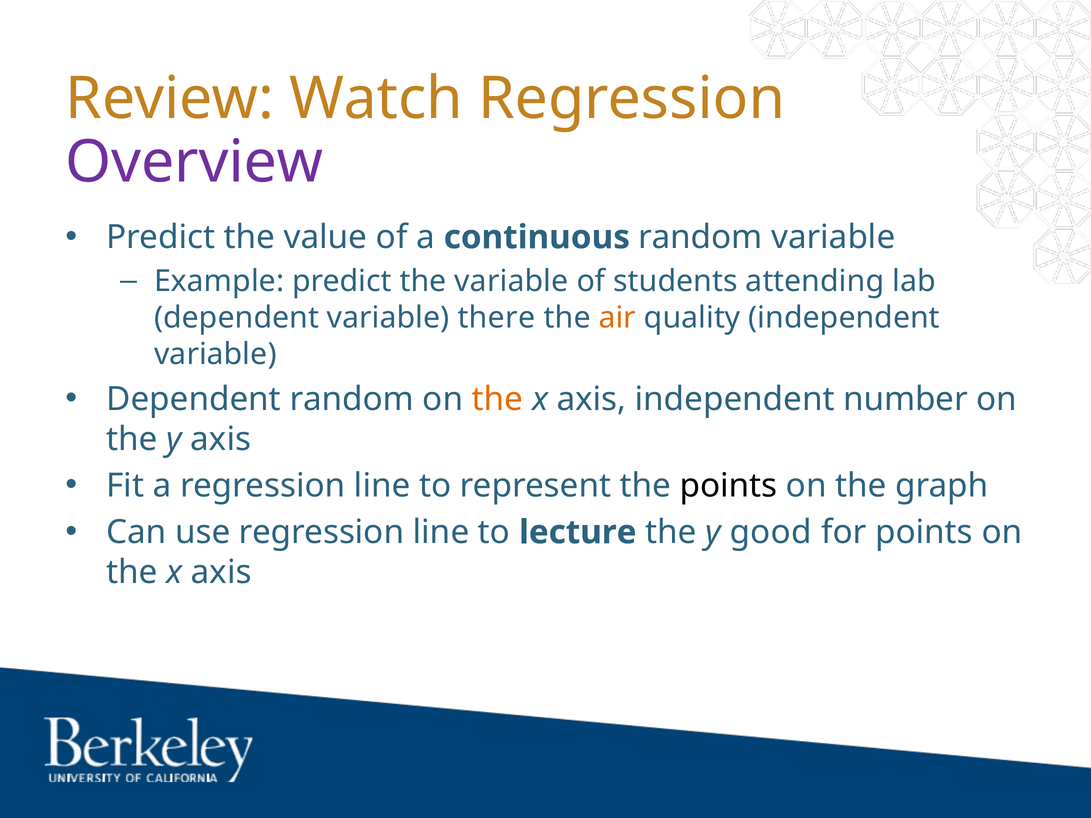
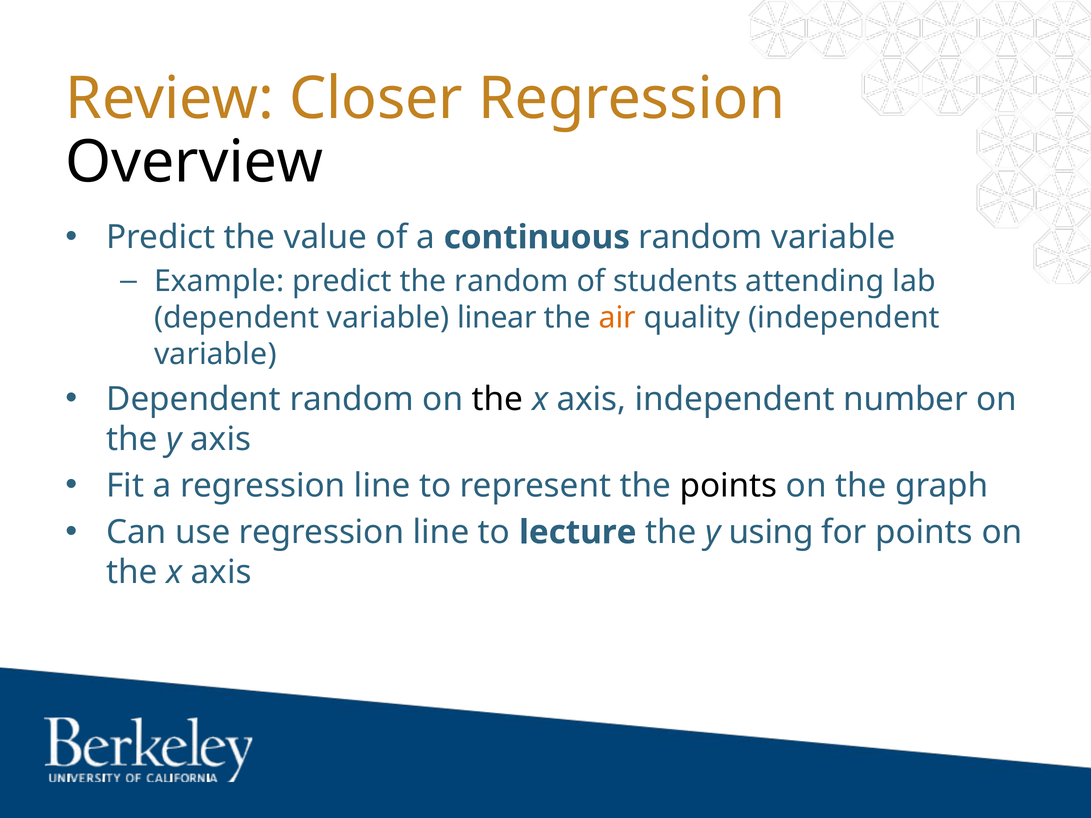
Watch: Watch -> Closer
Overview colour: purple -> black
the variable: variable -> random
there: there -> linear
the at (497, 399) colour: orange -> black
good: good -> using
